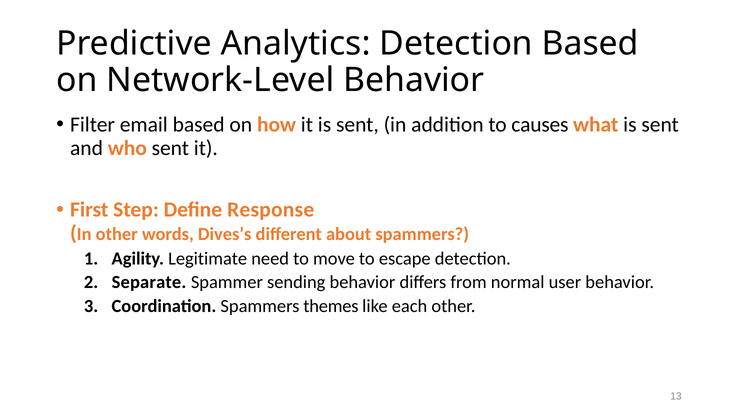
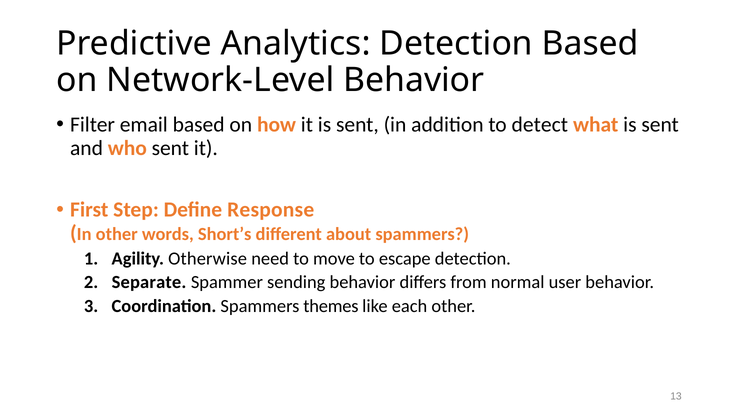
causes: causes -> detect
Dives’s: Dives’s -> Short’s
Legitimate: Legitimate -> Otherwise
